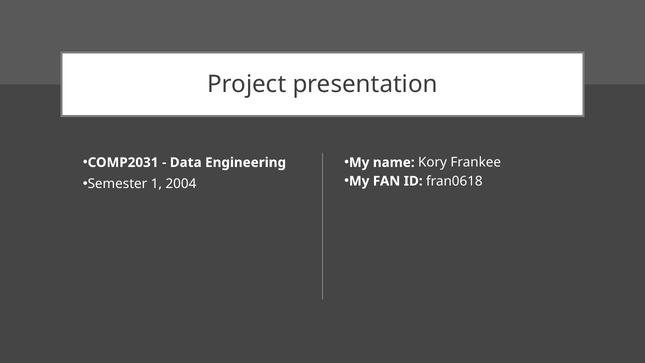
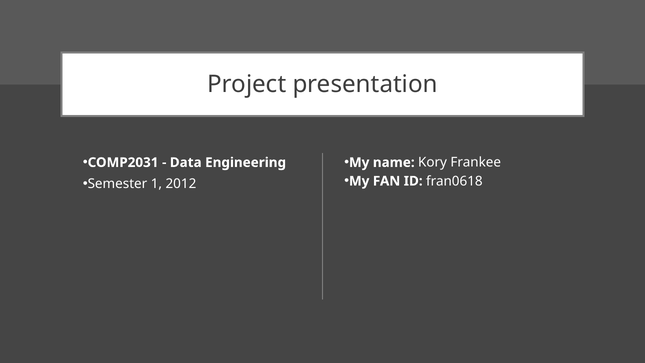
2004: 2004 -> 2012
